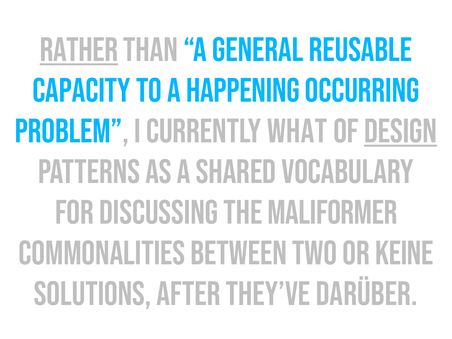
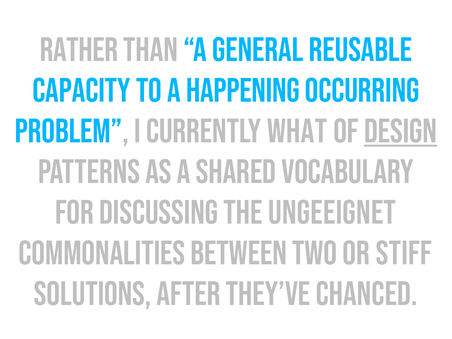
Rather underline: present -> none
maliformer: maliformer -> ungeeignet
keine: keine -> stiff
darüber: darüber -> chanced
